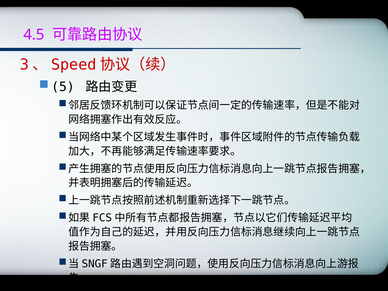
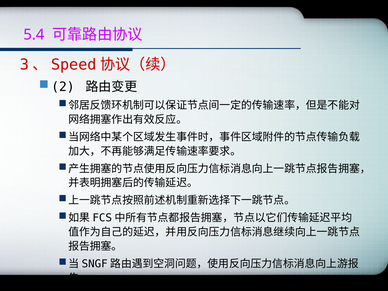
4.5: 4.5 -> 5.4
5: 5 -> 2
